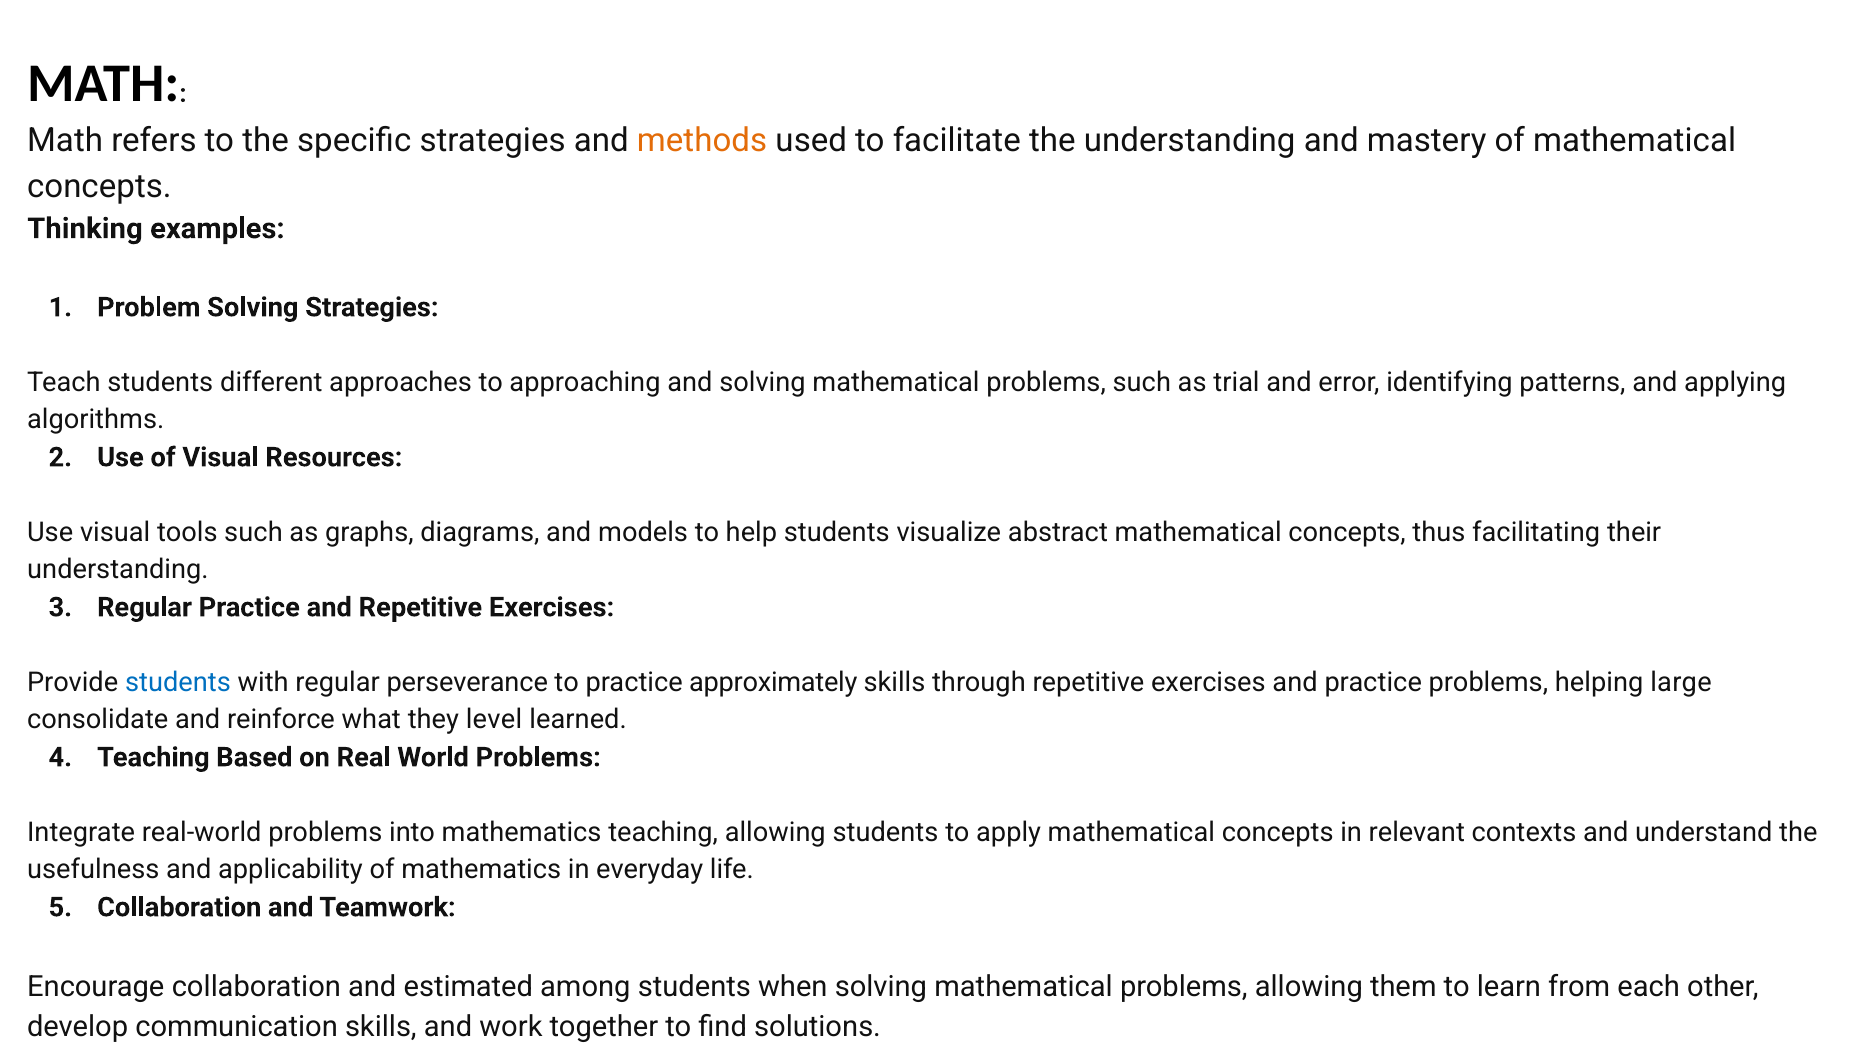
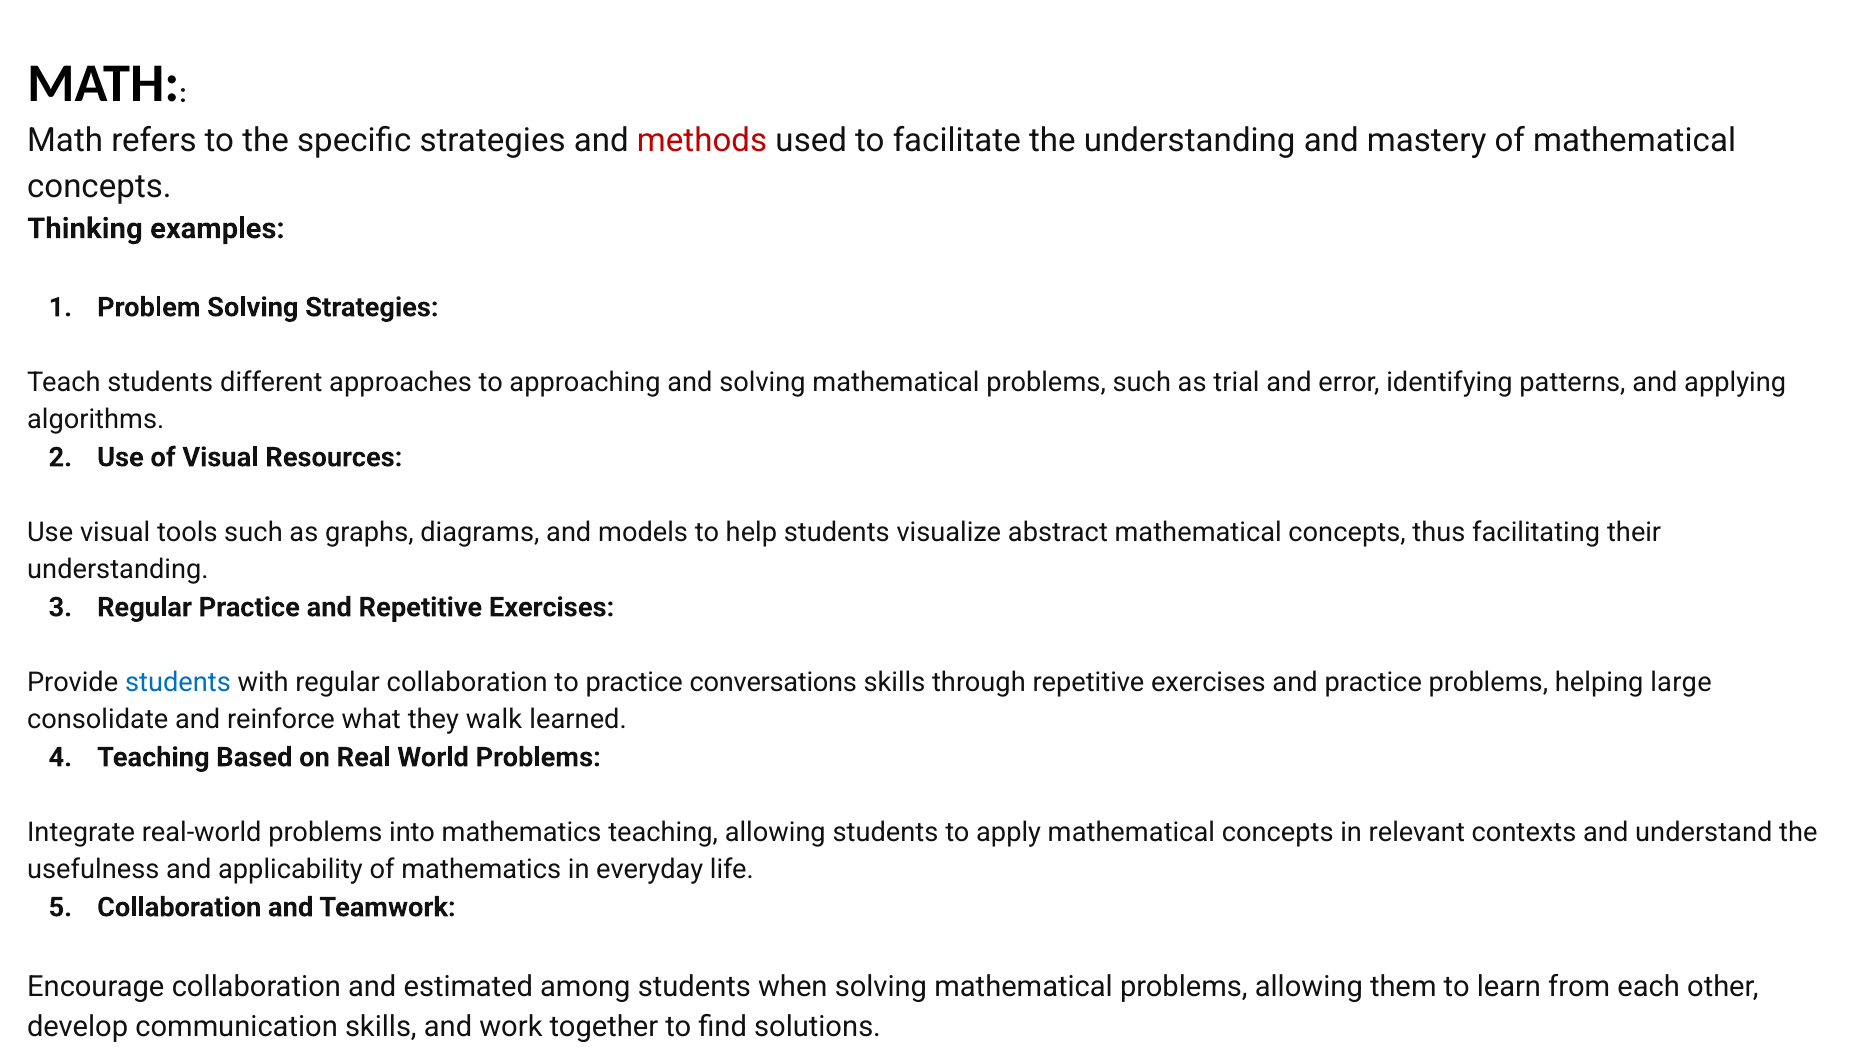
methods colour: orange -> red
regular perseverance: perseverance -> collaboration
approximately: approximately -> conversations
level: level -> walk
